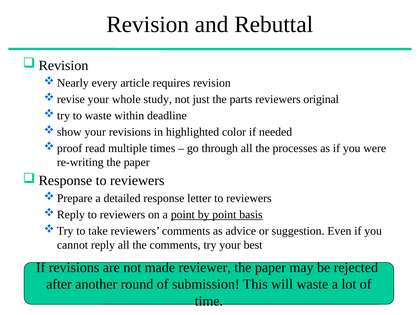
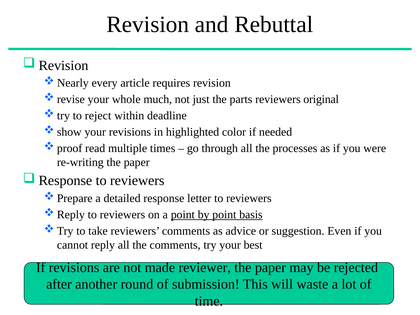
study: study -> much
to waste: waste -> reject
